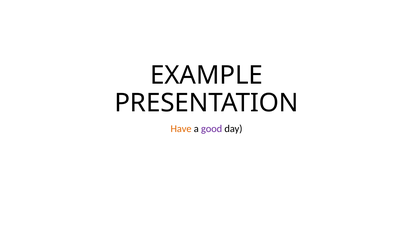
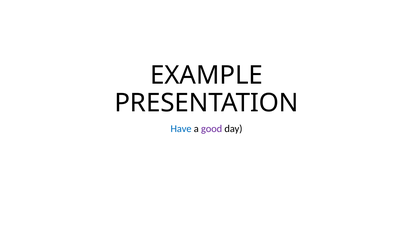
Have colour: orange -> blue
